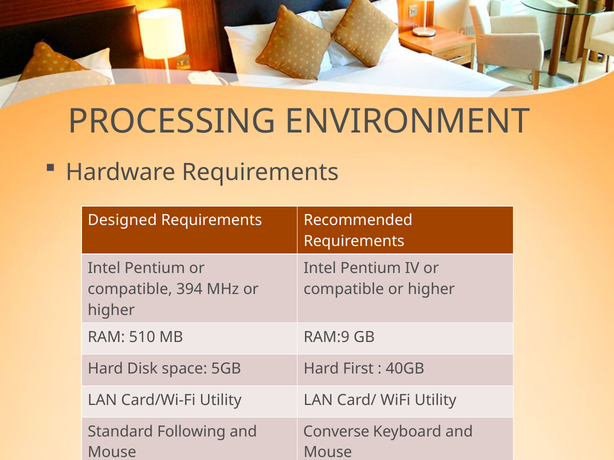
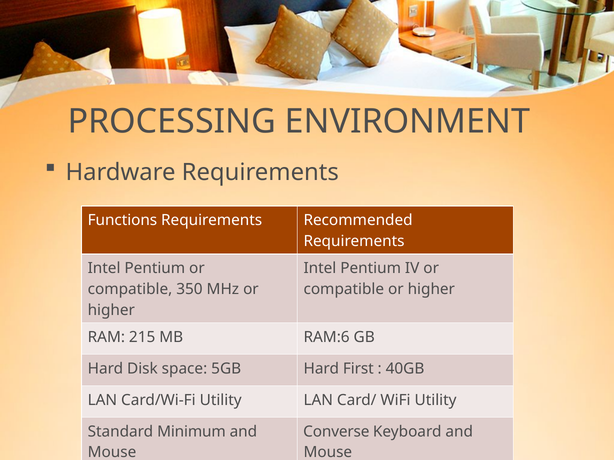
Designed: Designed -> Functions
394: 394 -> 350
510: 510 -> 215
RAM:9: RAM:9 -> RAM:6
Following: Following -> Minimum
